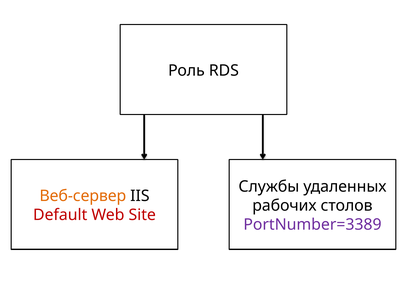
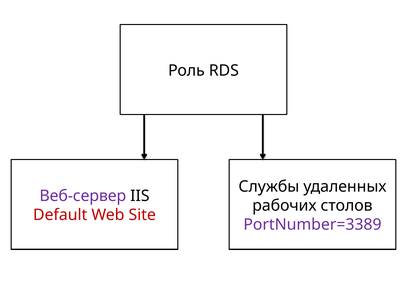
Веб-сервер colour: orange -> purple
